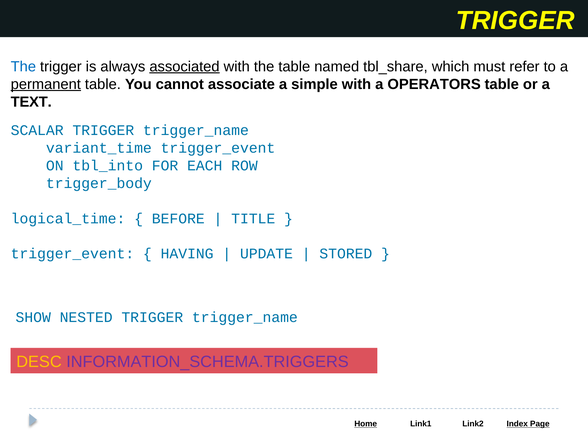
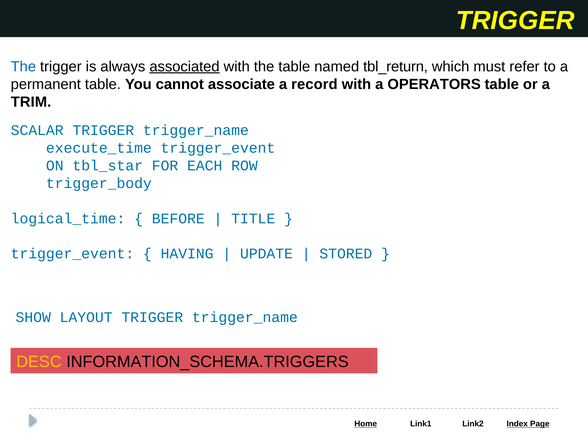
tbl_share: tbl_share -> tbl_return
permanent underline: present -> none
simple: simple -> record
TEXT: TEXT -> TRIM
variant_time: variant_time -> execute_time
tbl_into: tbl_into -> tbl_star
NESTED: NESTED -> LAYOUT
INFORMATION_SCHEMA.TRIGGERS colour: purple -> black
